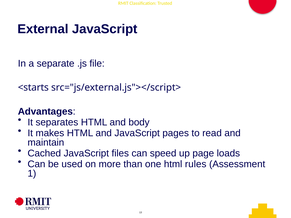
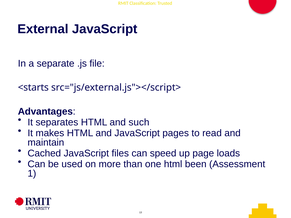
body: body -> such
rules: rules -> been
